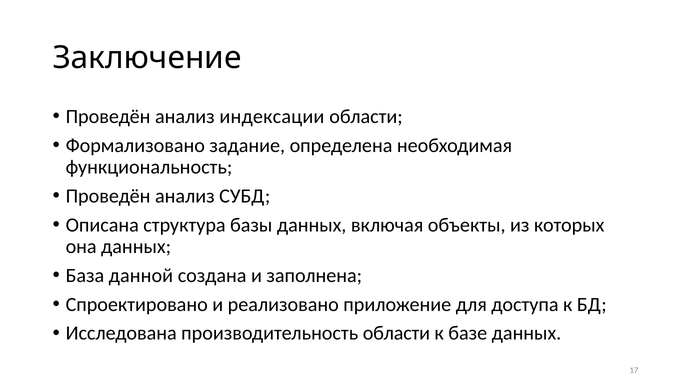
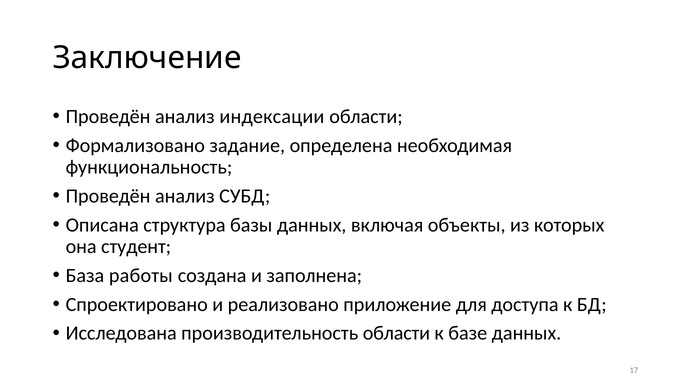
она данных: данных -> студент
данной: данной -> работы
